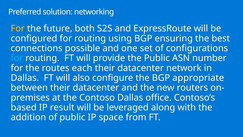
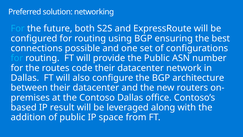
For at (18, 28) colour: yellow -> light blue
each: each -> code
appropriate: appropriate -> architecture
